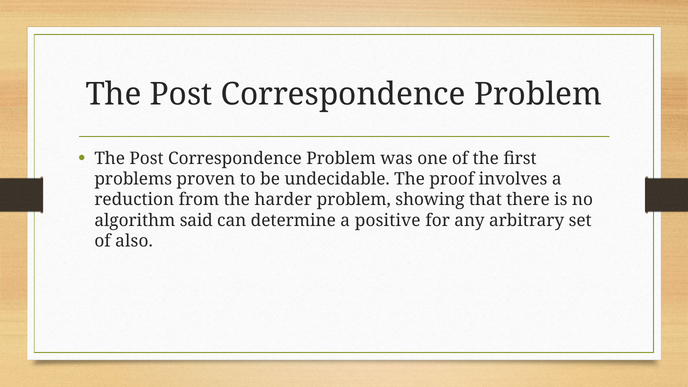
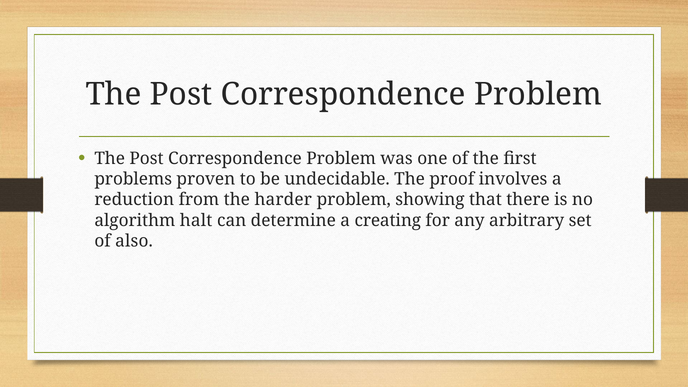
said: said -> halt
positive: positive -> creating
